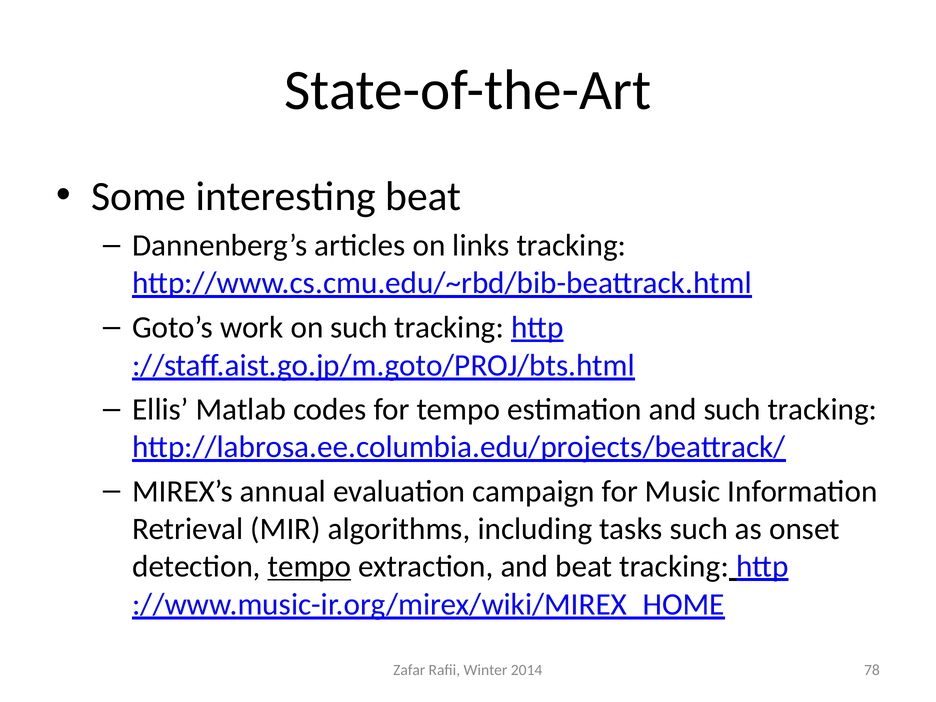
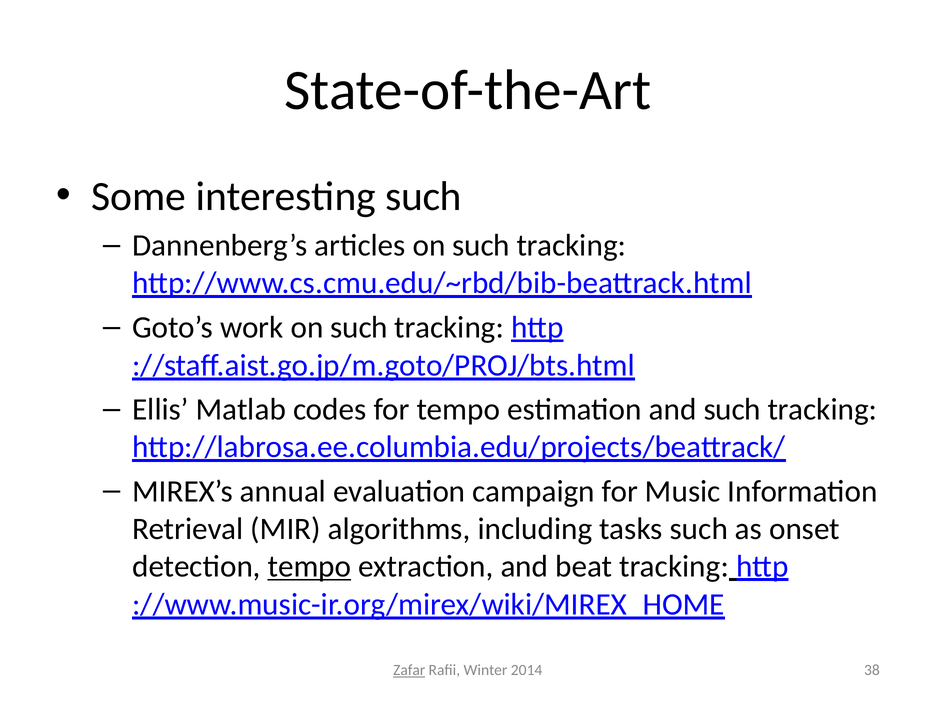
interesting beat: beat -> such
articles on links: links -> such
Zafar underline: none -> present
78: 78 -> 38
